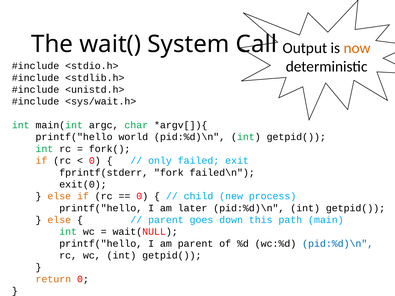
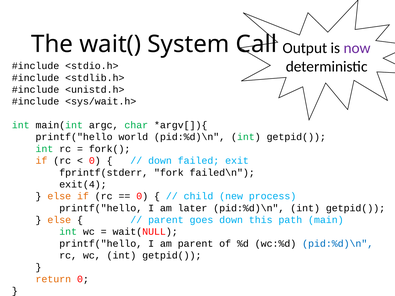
now colour: orange -> purple
only at (160, 161): only -> down
exit(0: exit(0 -> exit(4
